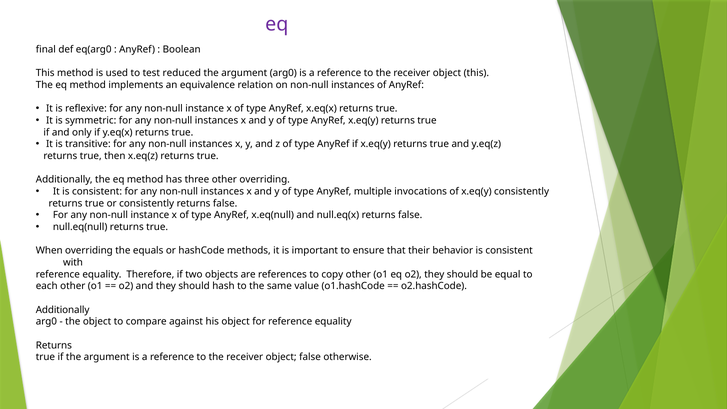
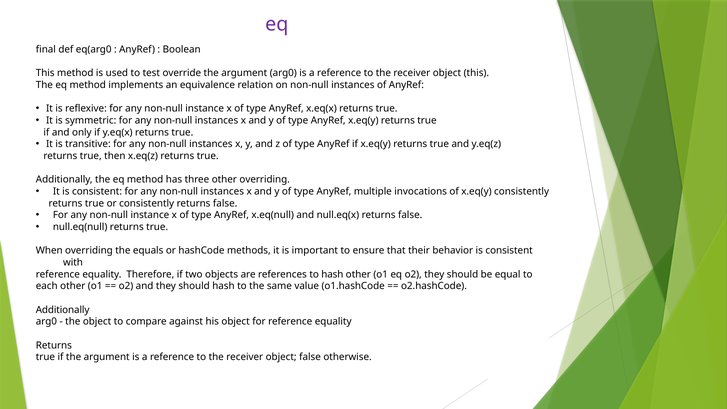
reduced: reduced -> override
to copy: copy -> hash
